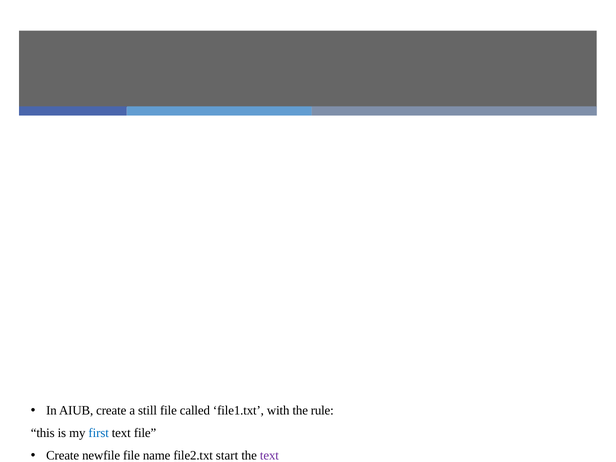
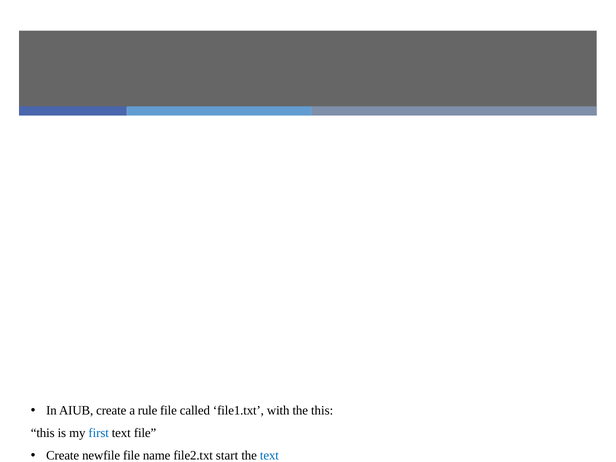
still: still -> rule
the rule: rule -> this
text at (269, 456) colour: purple -> blue
